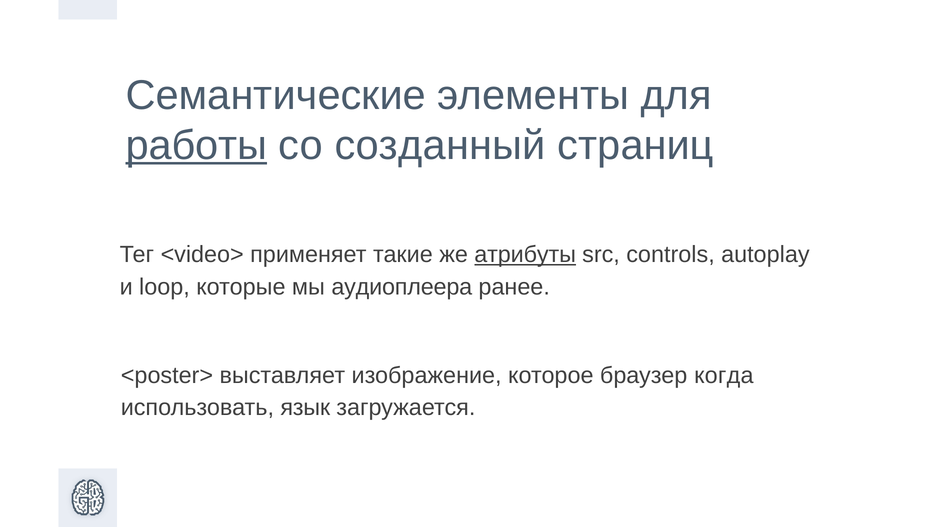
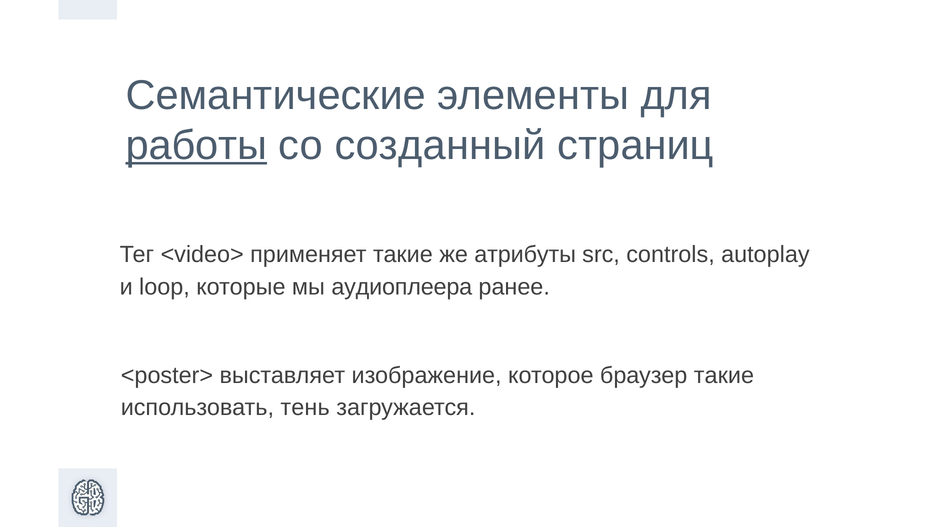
атрибуты underline: present -> none
браузер когда: когда -> такие
язык: язык -> тень
